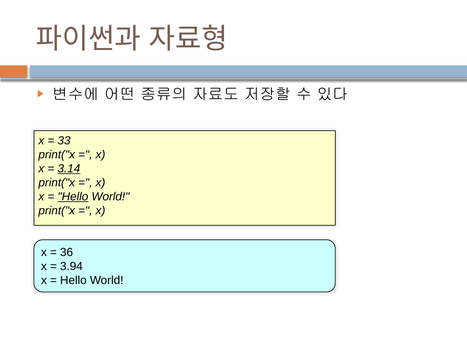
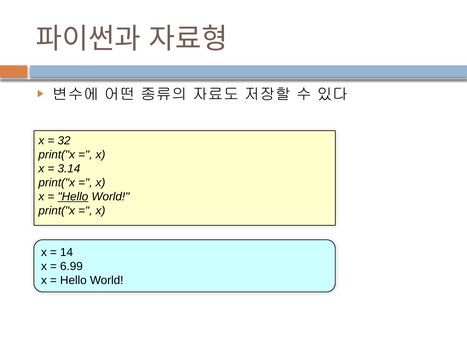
33: 33 -> 32
3.14 underline: present -> none
36: 36 -> 14
3.94: 3.94 -> 6.99
